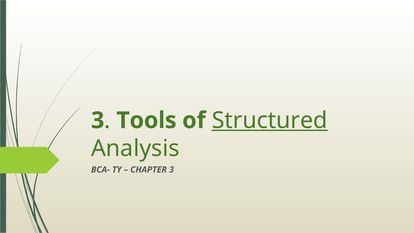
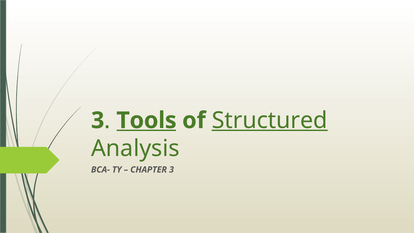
Tools underline: none -> present
